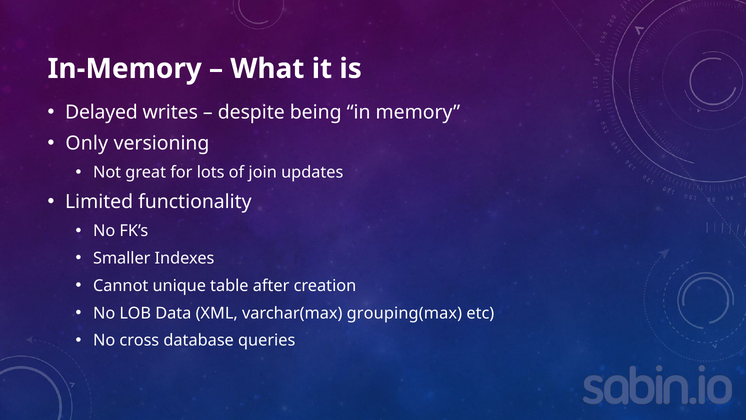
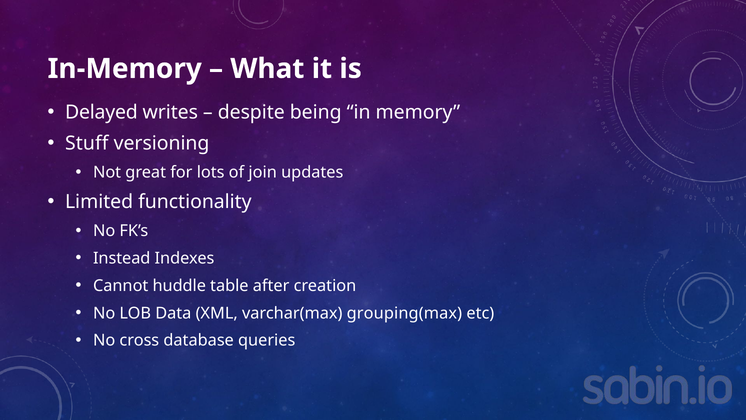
Only: Only -> Stuff
Smaller: Smaller -> Instead
unique: unique -> huddle
